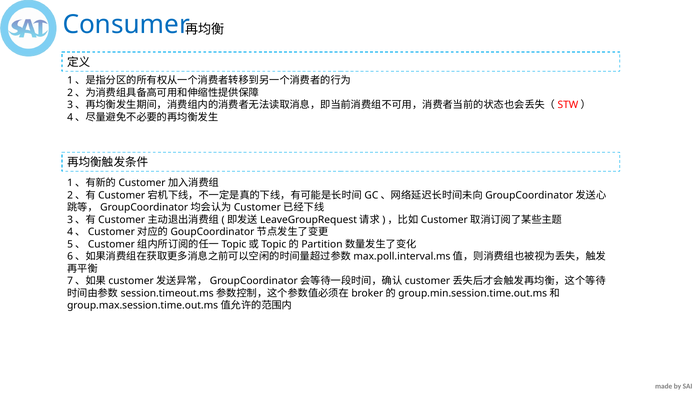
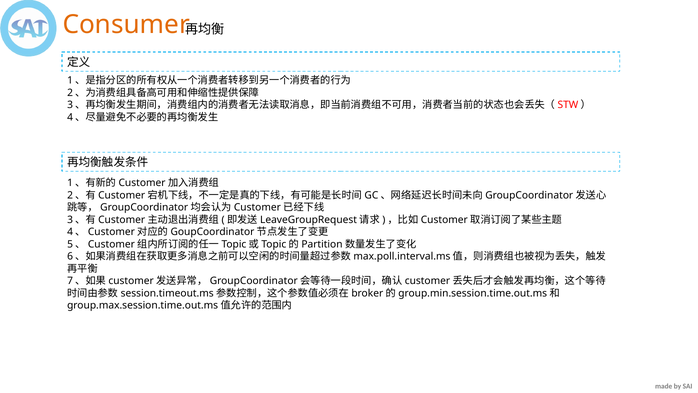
Consumer colour: blue -> orange
